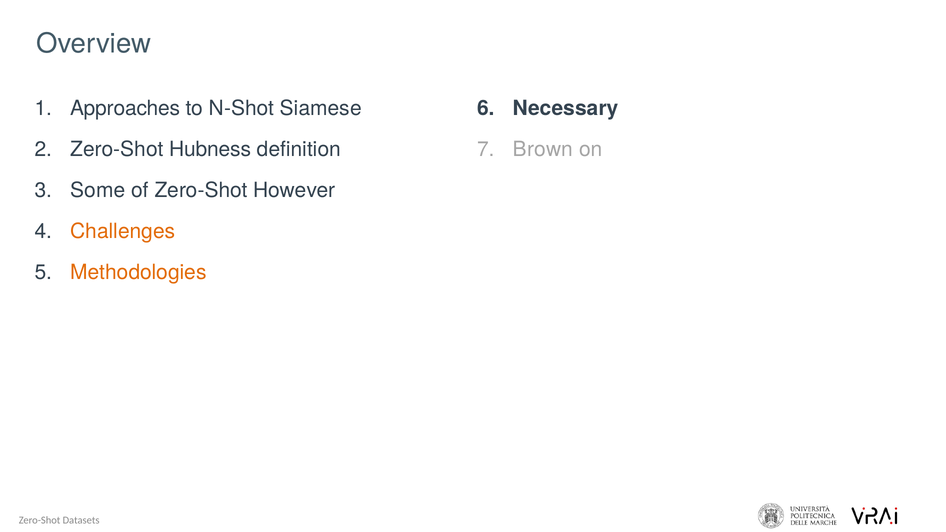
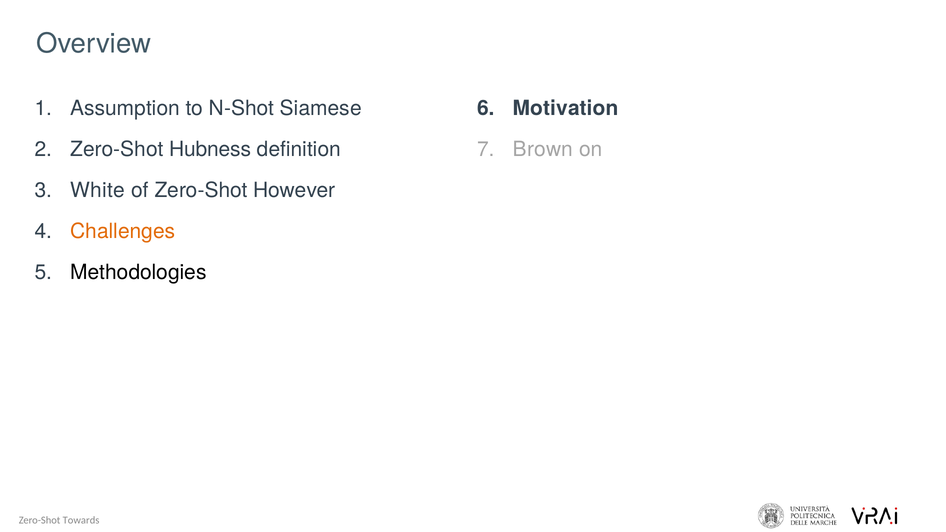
Approaches: Approaches -> Assumption
Necessary: Necessary -> Motivation
Some: Some -> White
Methodologies colour: orange -> black
Datasets: Datasets -> Towards
